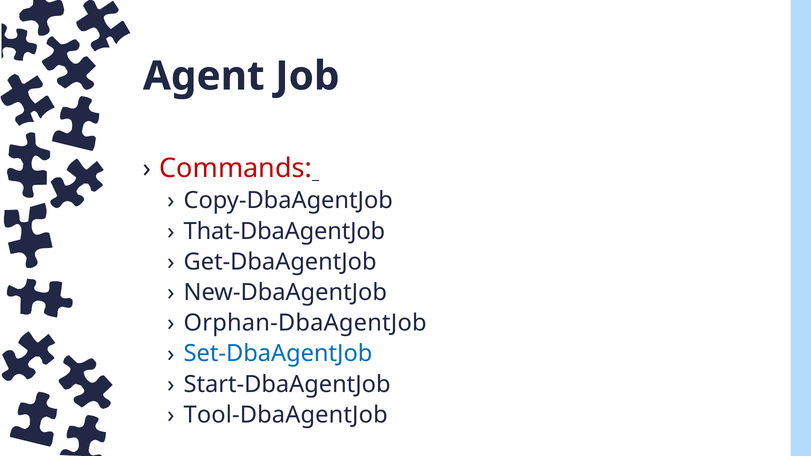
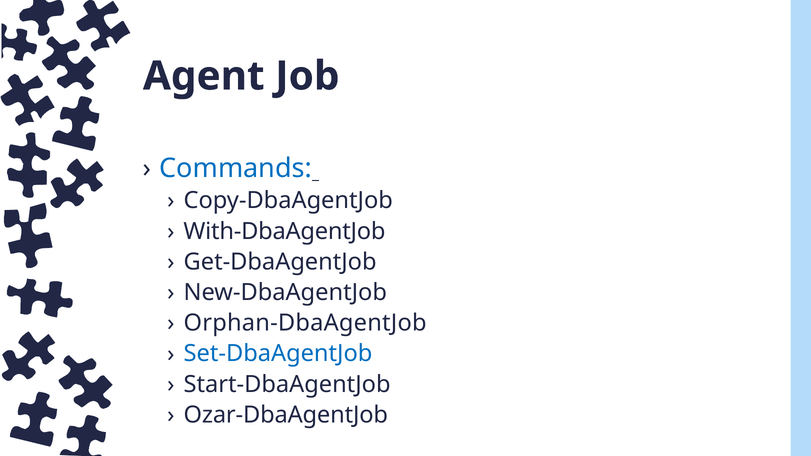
Commands colour: red -> blue
That-DbaAgentJob: That-DbaAgentJob -> With-DbaAgentJob
Tool-DbaAgentJob: Tool-DbaAgentJob -> Ozar-DbaAgentJob
